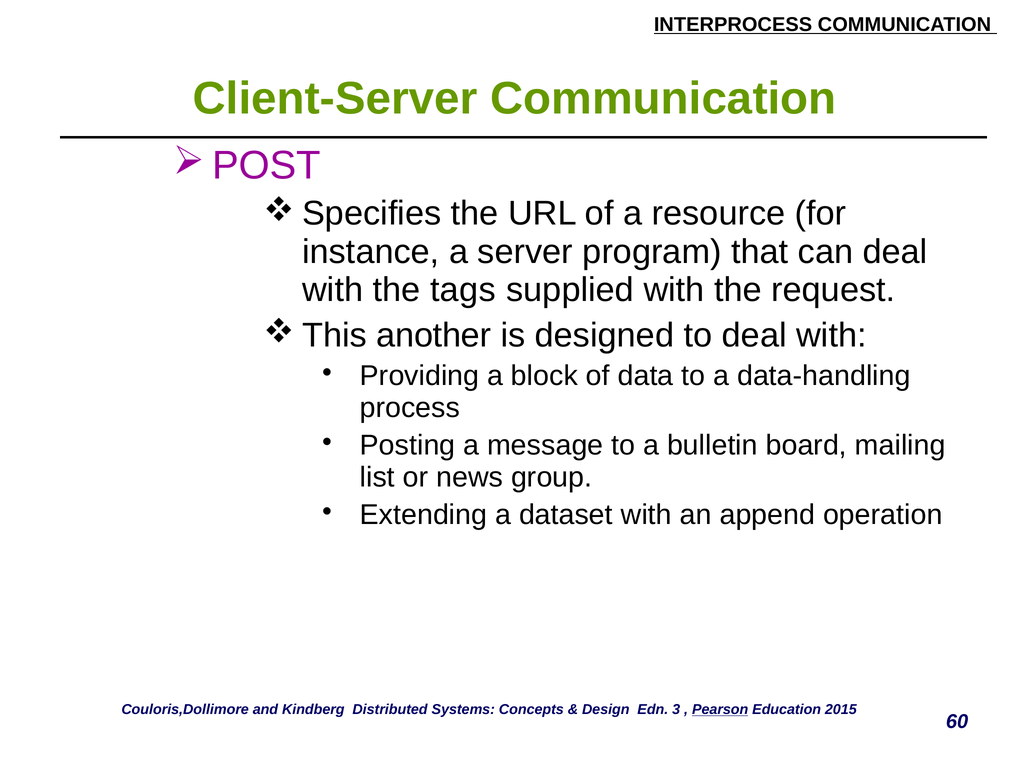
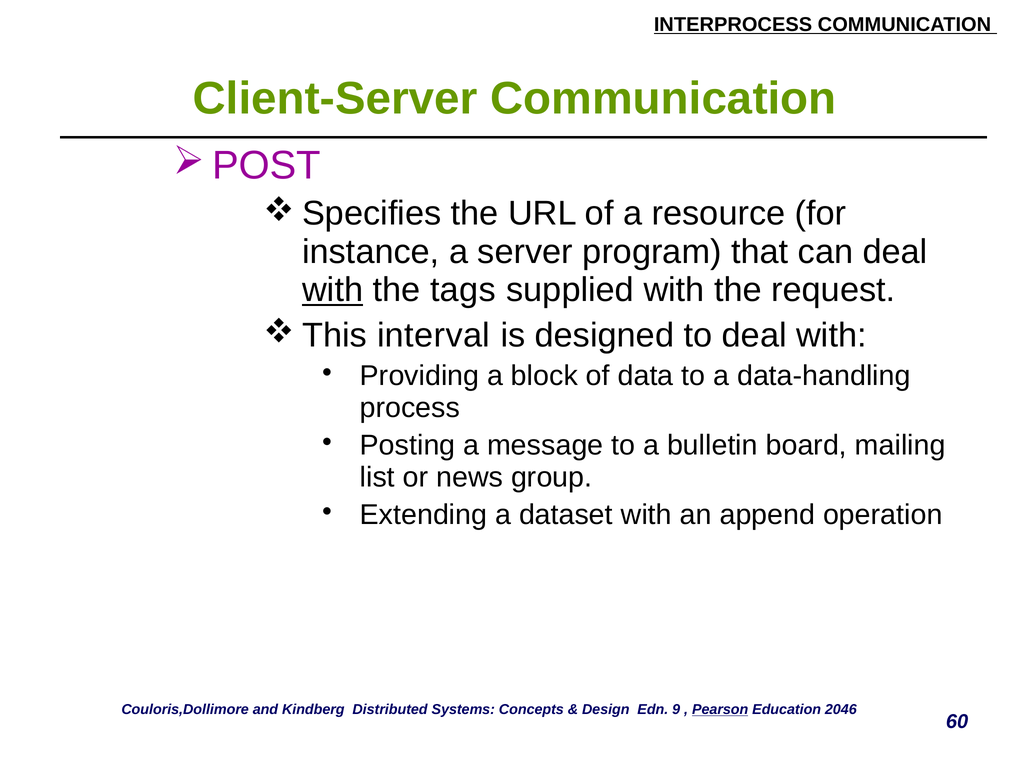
with at (333, 290) underline: none -> present
another: another -> interval
3: 3 -> 9
2015: 2015 -> 2046
